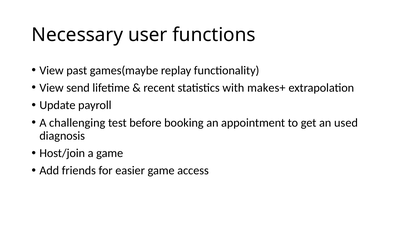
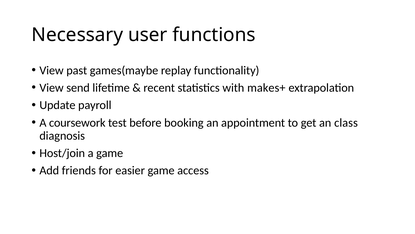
challenging: challenging -> coursework
used: used -> class
